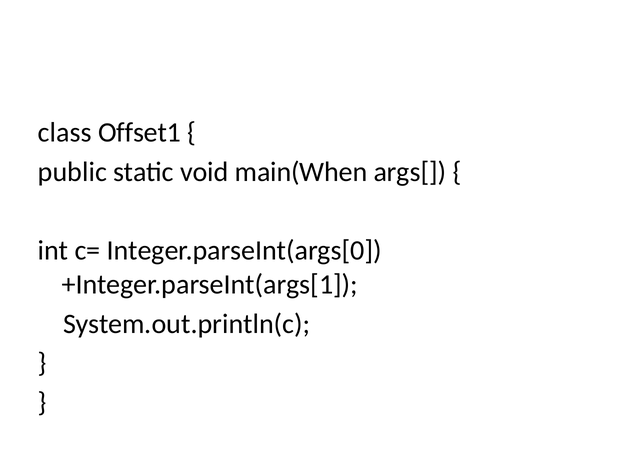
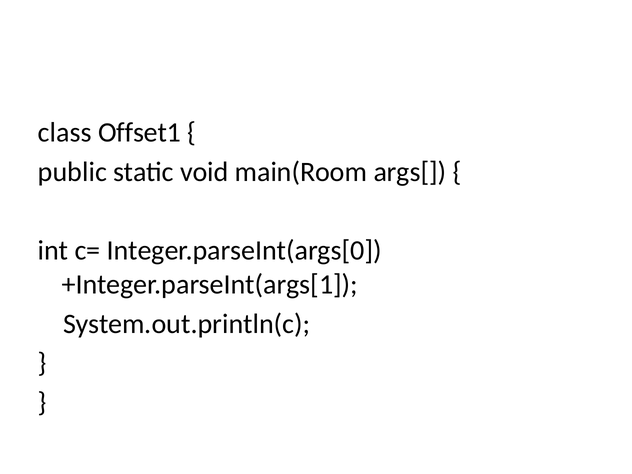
main(When: main(When -> main(Room
